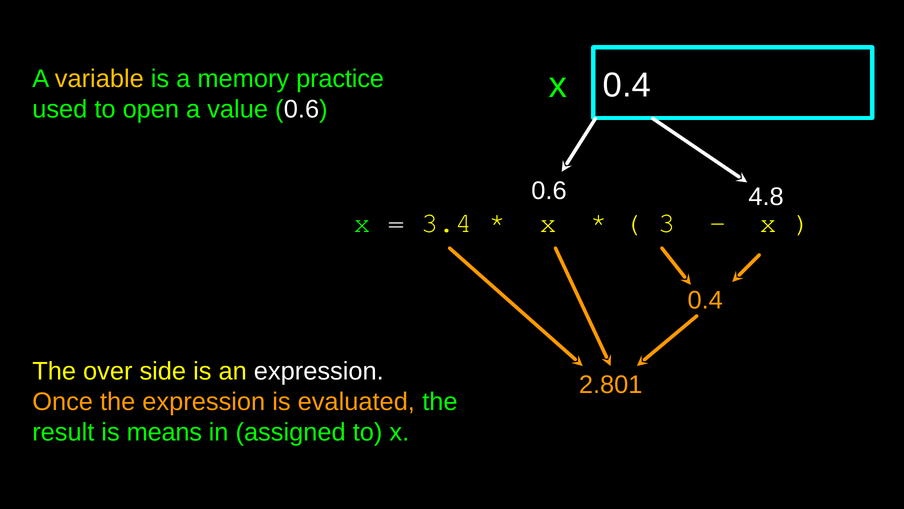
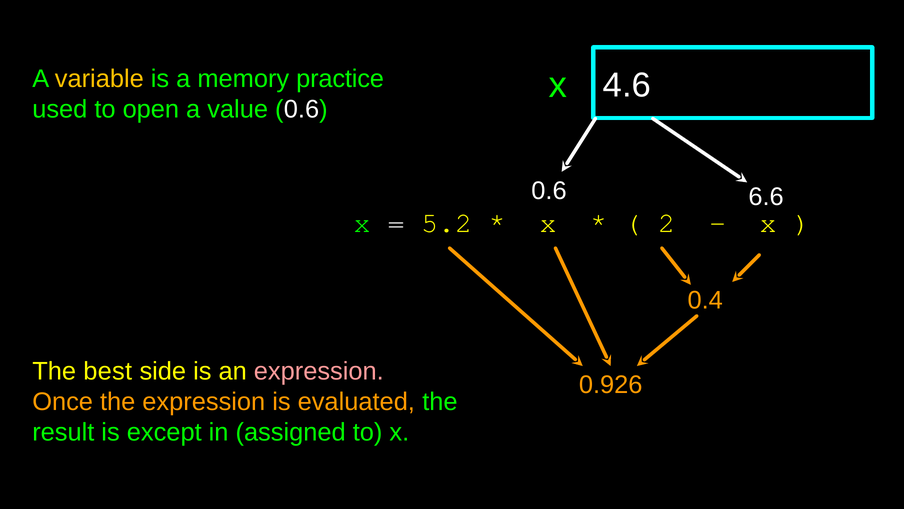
0.4 at (627, 85): 0.4 -> 4.6
4.8: 4.8 -> 6.6
3.4: 3.4 -> 5.2
3: 3 -> 2
over: over -> best
expression at (319, 371) colour: white -> pink
2.801: 2.801 -> 0.926
means: means -> except
